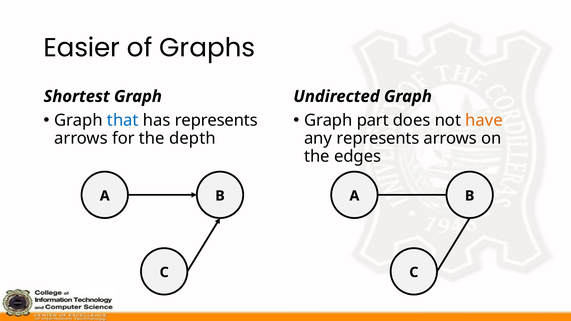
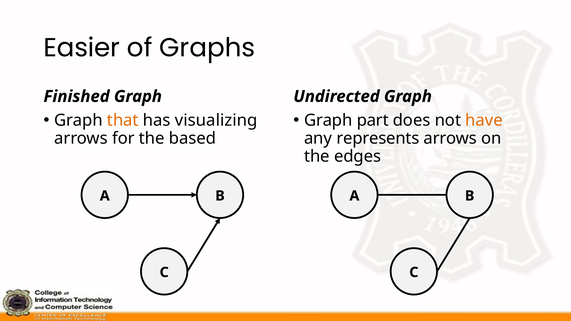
Shortest: Shortest -> Finished
that colour: blue -> orange
has represents: represents -> visualizing
depth: depth -> based
